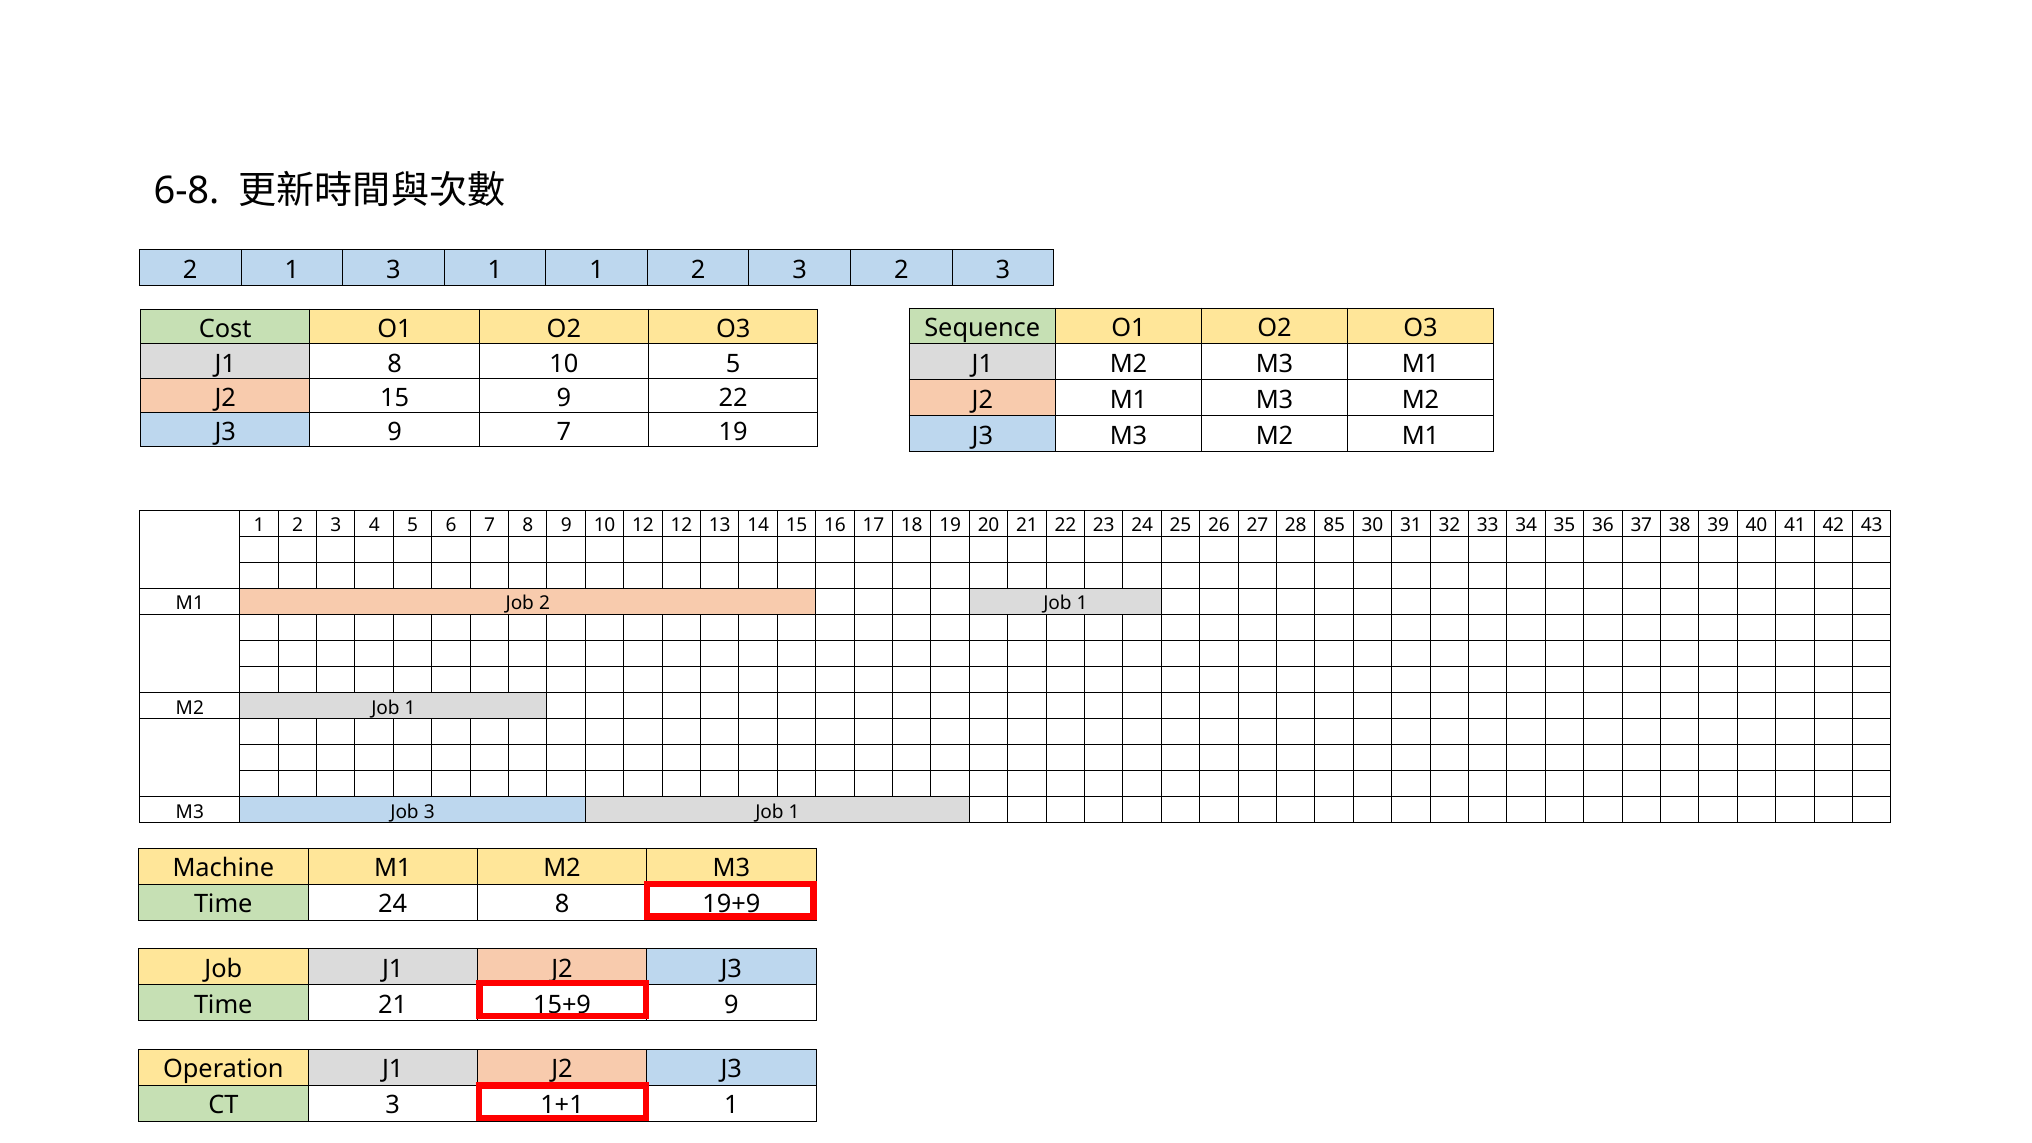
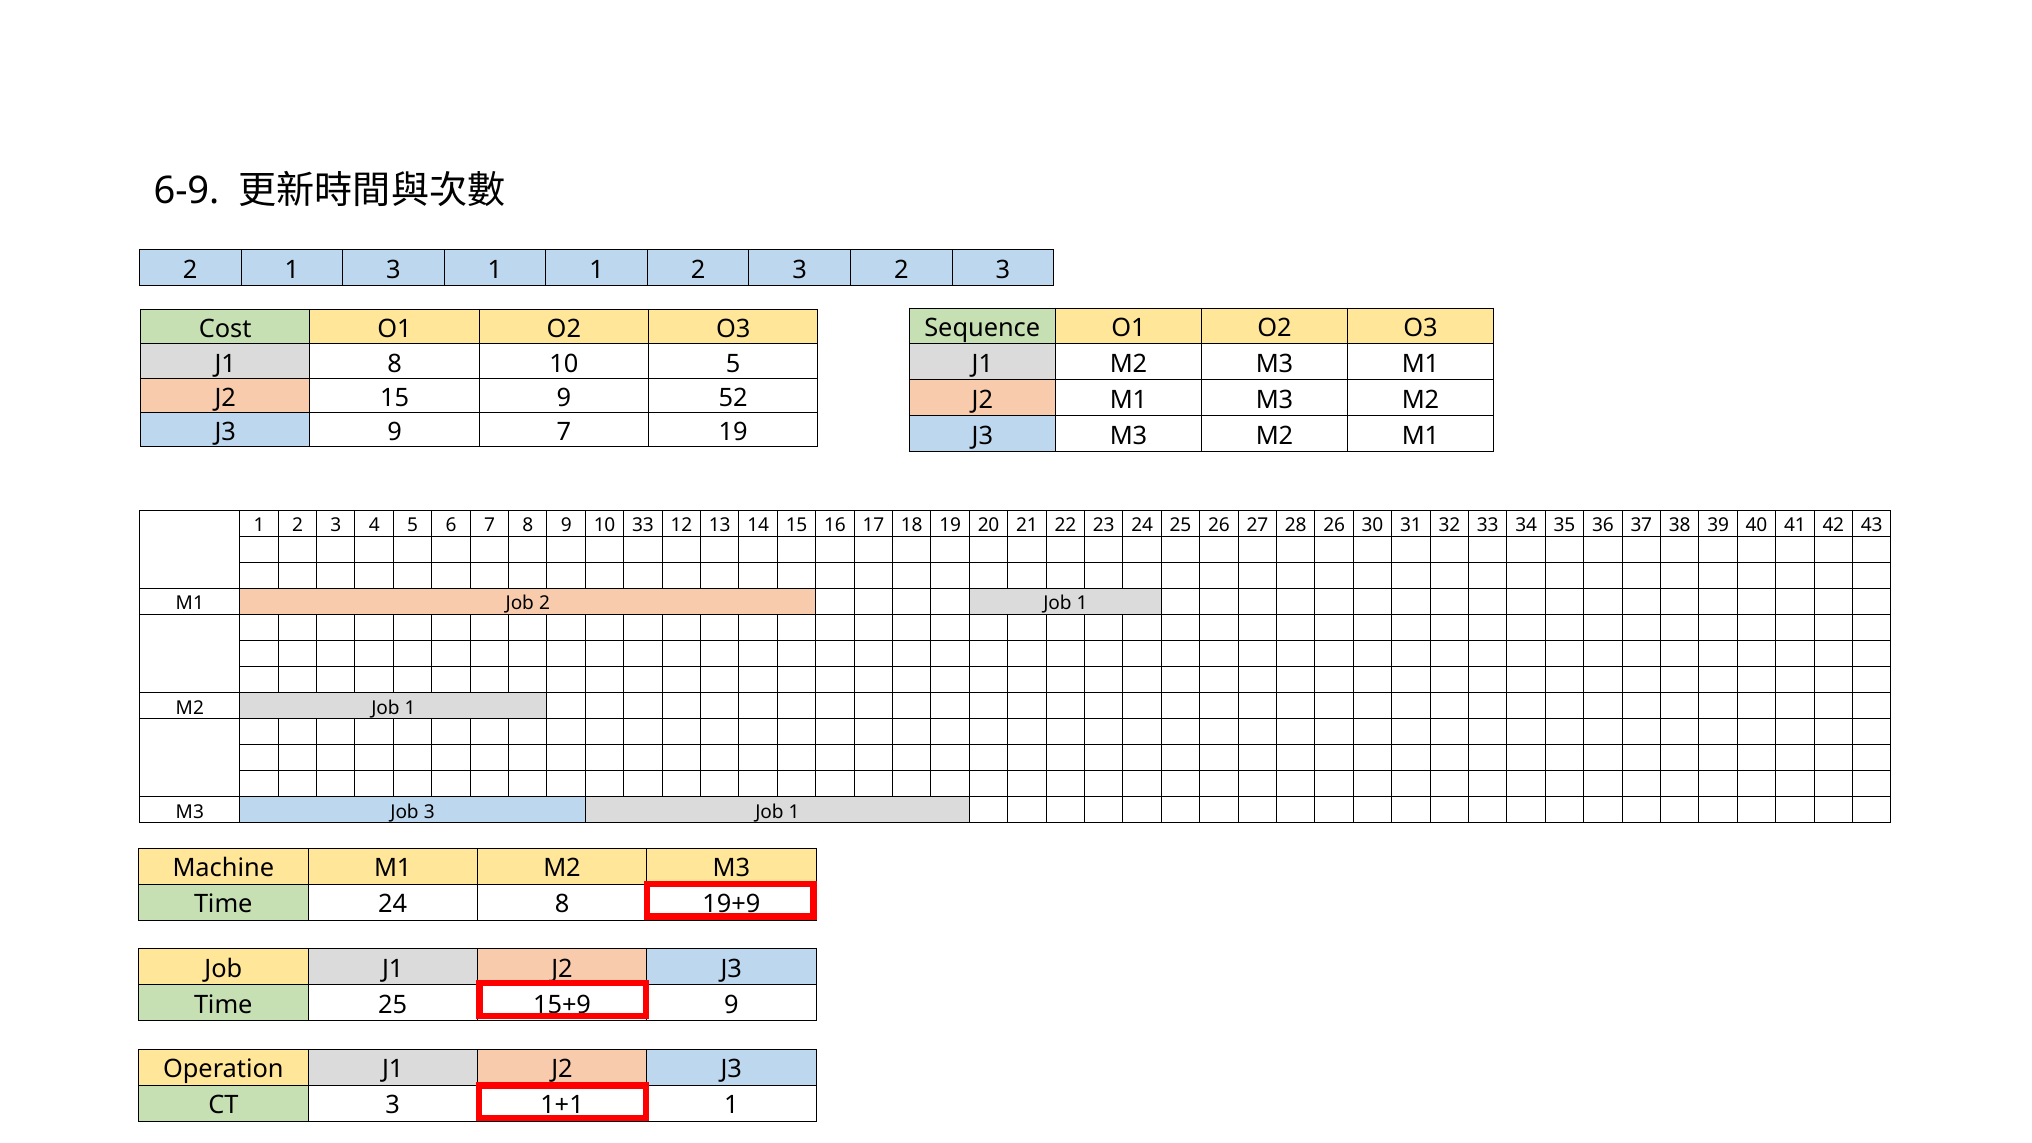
6-8: 6-8 -> 6-9
9 22: 22 -> 52
10 12: 12 -> 33
28 85: 85 -> 26
Time 21: 21 -> 25
